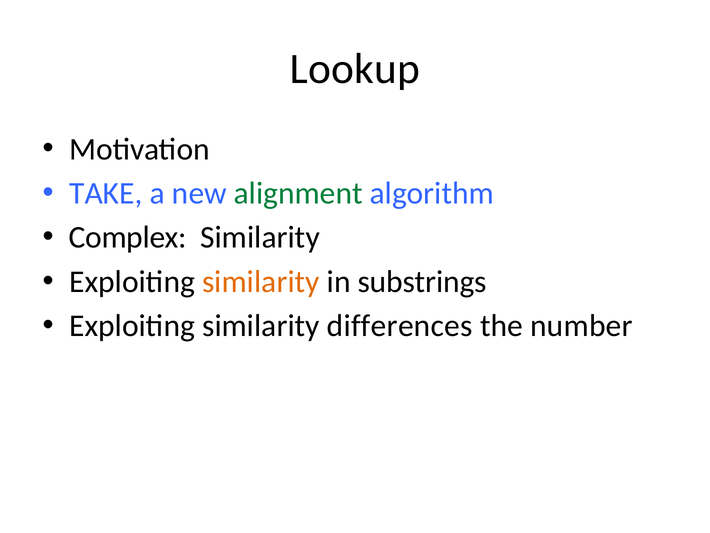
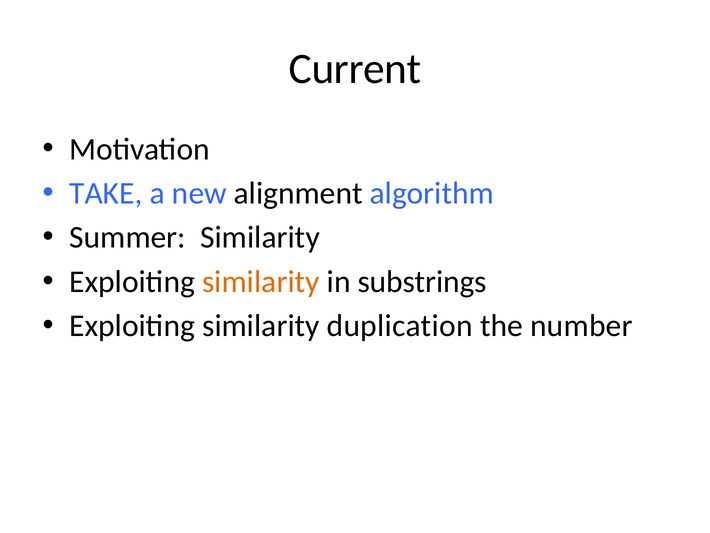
Lookup: Lookup -> Current
alignment colour: green -> black
Complex: Complex -> Summer
differences: differences -> duplication
